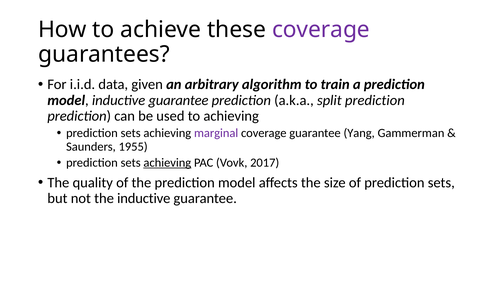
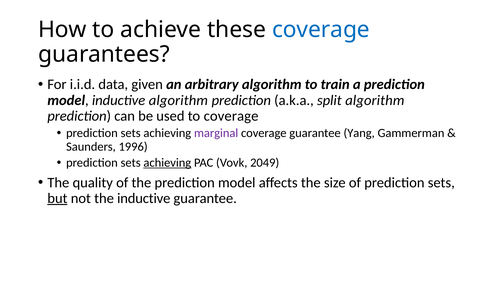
coverage at (321, 30) colour: purple -> blue
model inductive guarantee: guarantee -> algorithm
split prediction: prediction -> algorithm
to achieving: achieving -> coverage
1955: 1955 -> 1996
2017: 2017 -> 2049
but underline: none -> present
